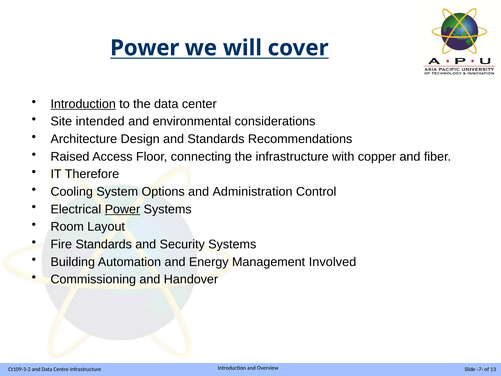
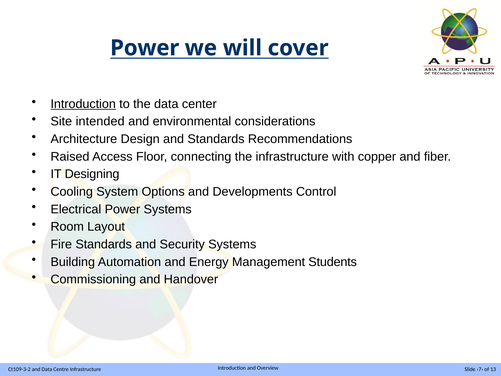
Therefore: Therefore -> Designing
Administration: Administration -> Developments
Power at (122, 209) underline: present -> none
Involved: Involved -> Students
